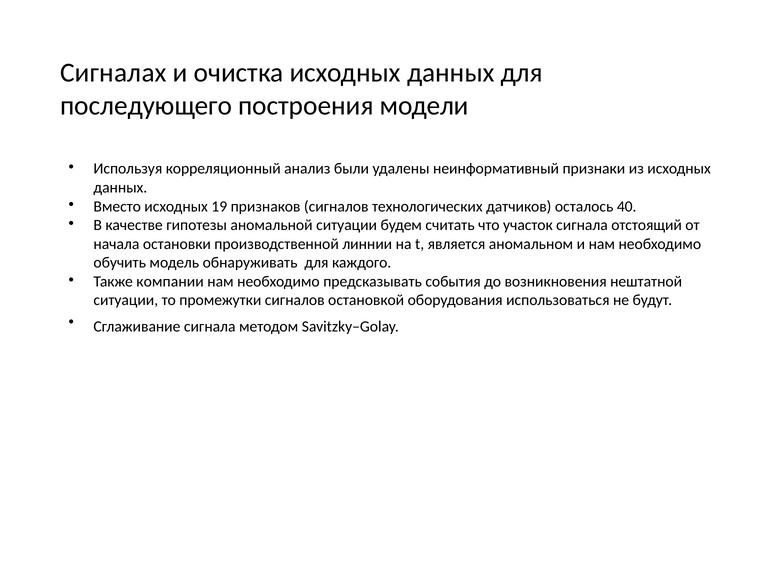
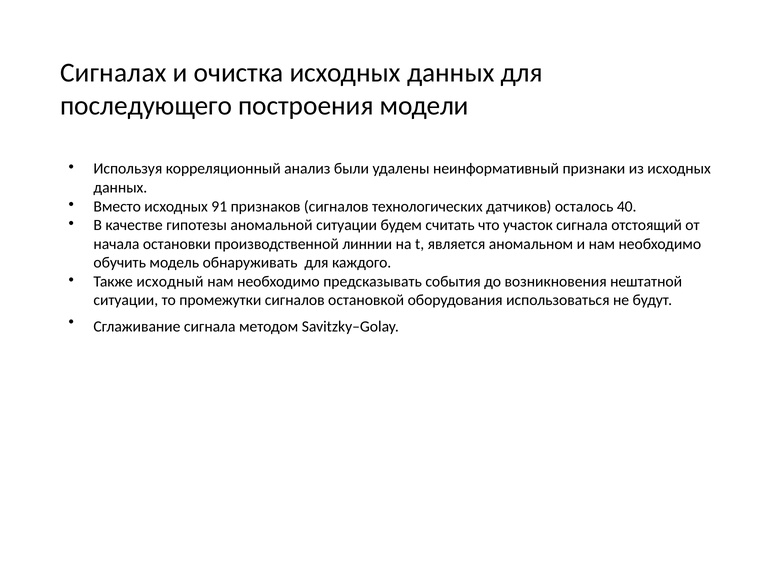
19: 19 -> 91
компании: компании -> исходный
